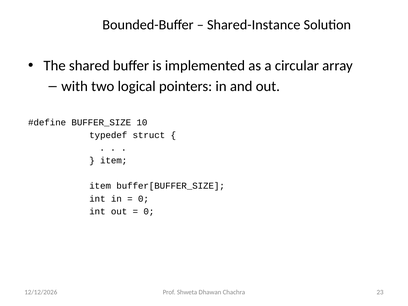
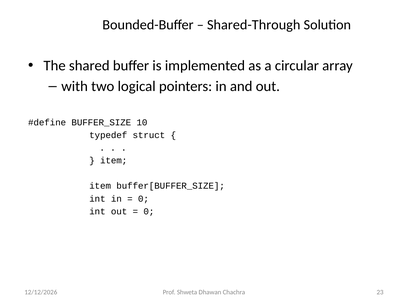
Shared-Instance: Shared-Instance -> Shared-Through
